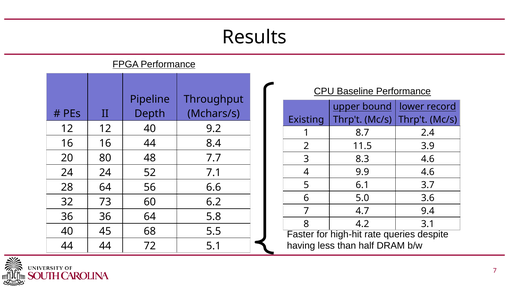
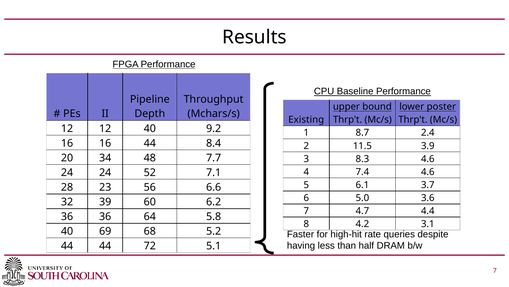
record: record -> poster
80: 80 -> 34
9.9: 9.9 -> 7.4
28 64: 64 -> 23
73: 73 -> 39
9.4: 9.4 -> 4.4
45: 45 -> 69
5.5: 5.5 -> 5.2
